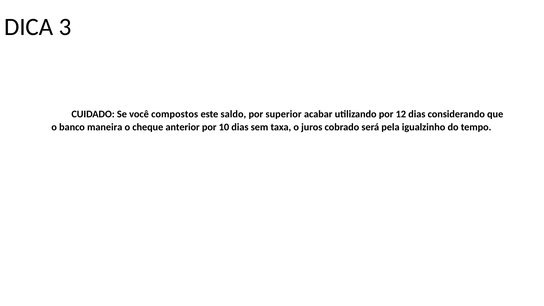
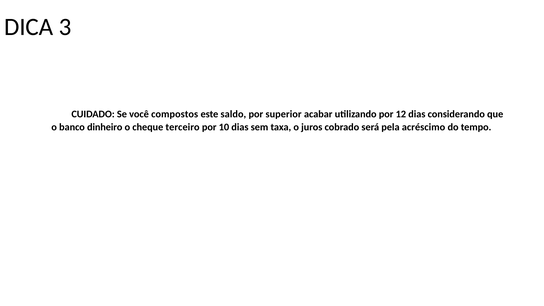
maneira: maneira -> dinheiro
anterior: anterior -> terceiro
igualzinho: igualzinho -> acréscimo
